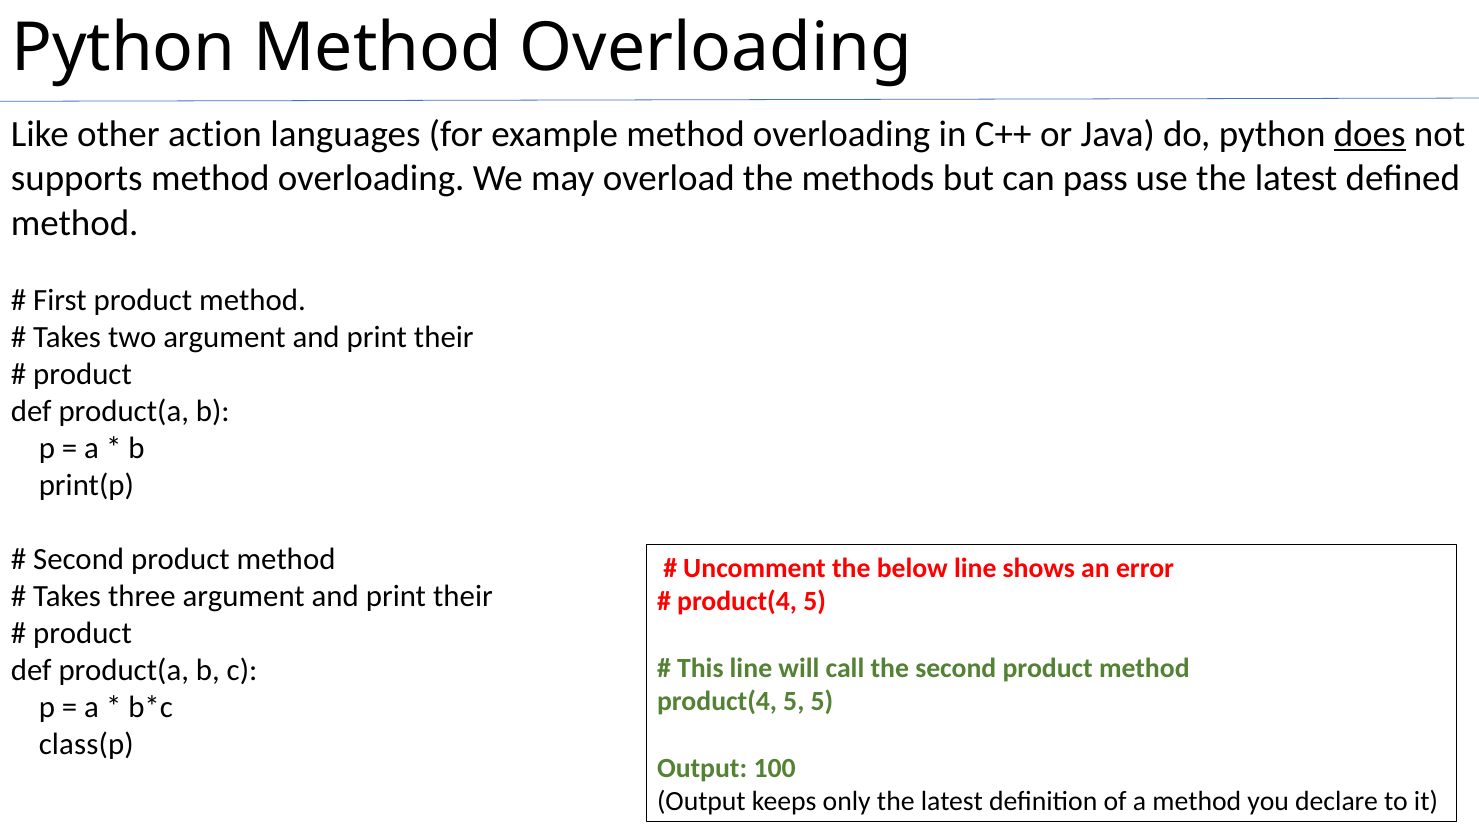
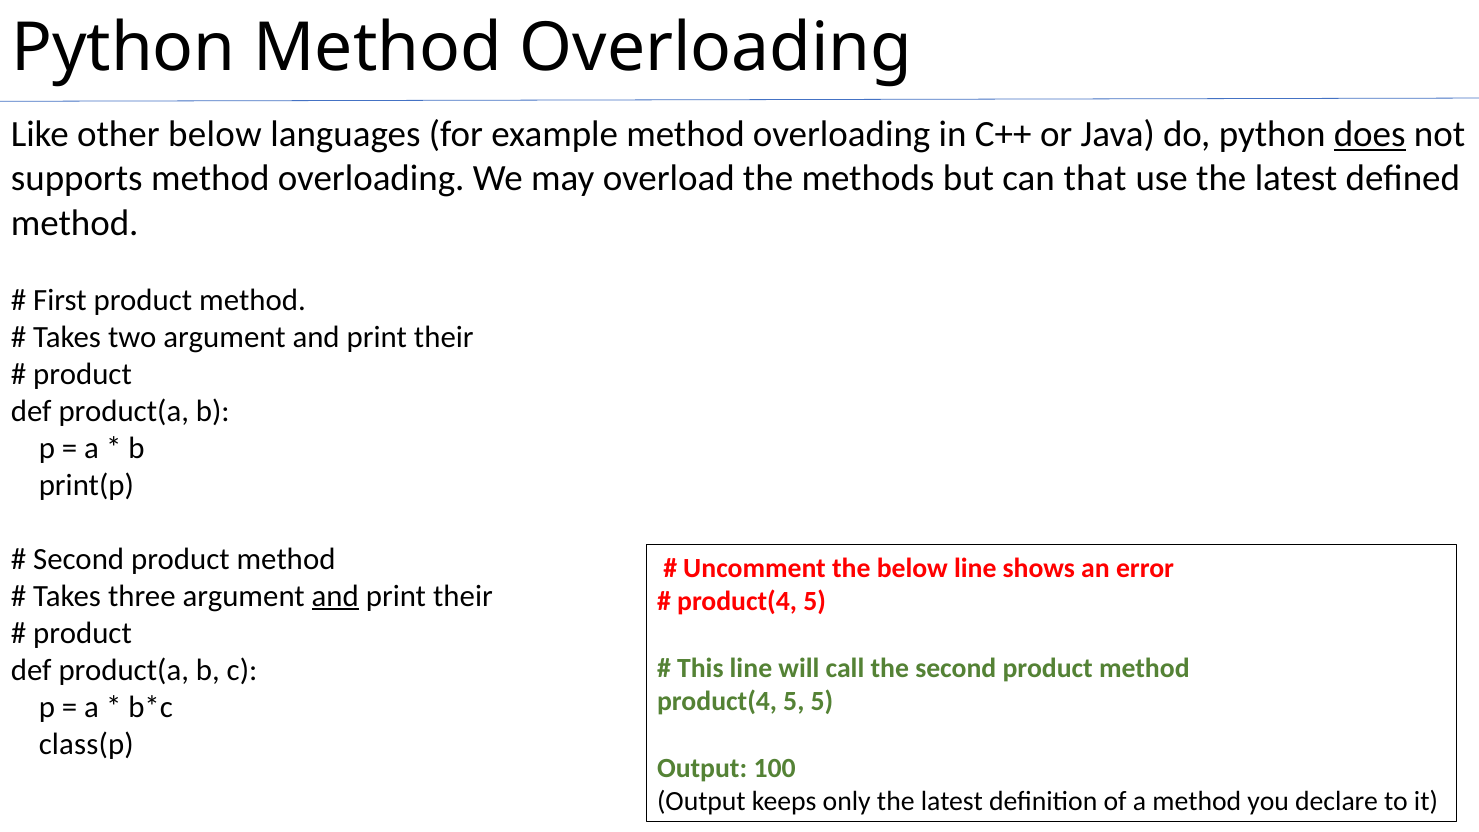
other action: action -> below
pass: pass -> that
and at (335, 596) underline: none -> present
